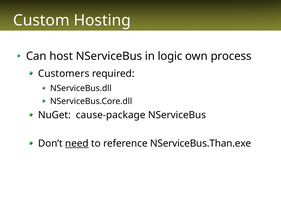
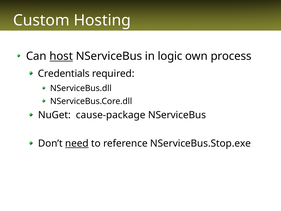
host underline: none -> present
Customers: Customers -> Credentials
NServiceBus.Than.exe: NServiceBus.Than.exe -> NServiceBus.Stop.exe
